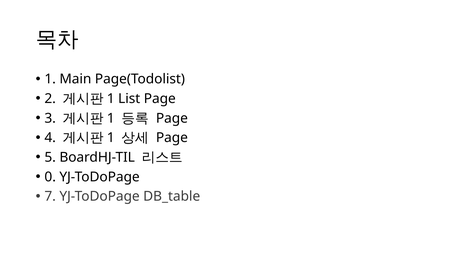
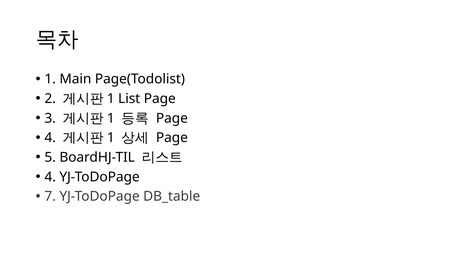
0 at (50, 177): 0 -> 4
